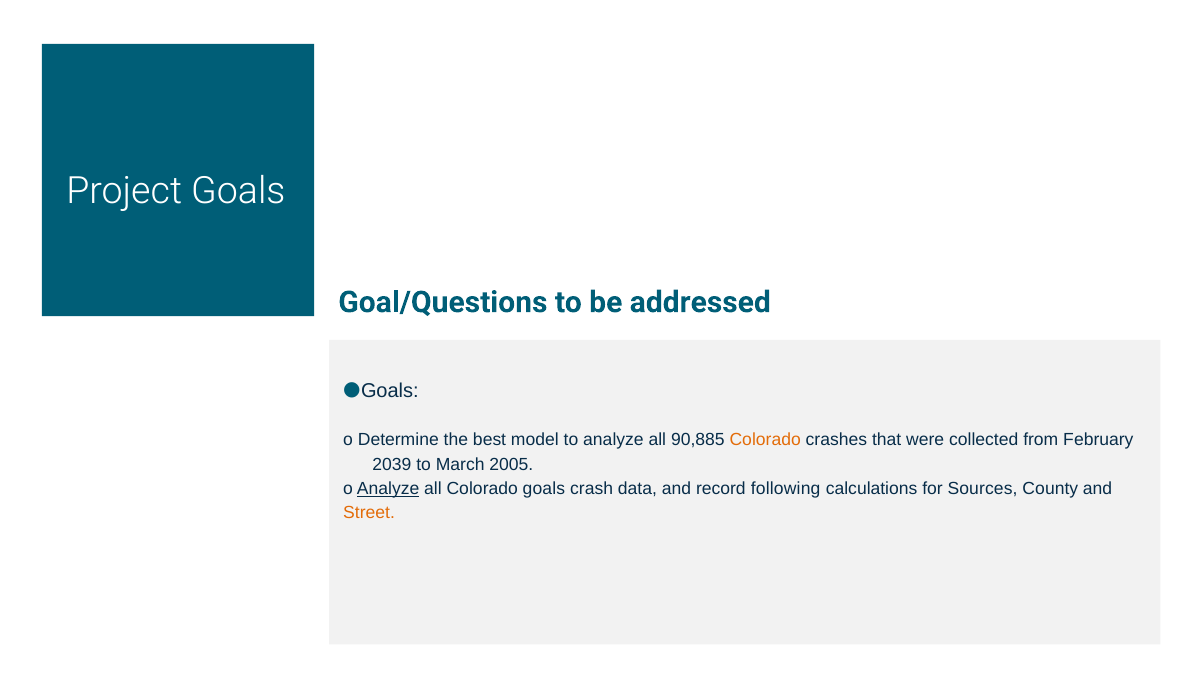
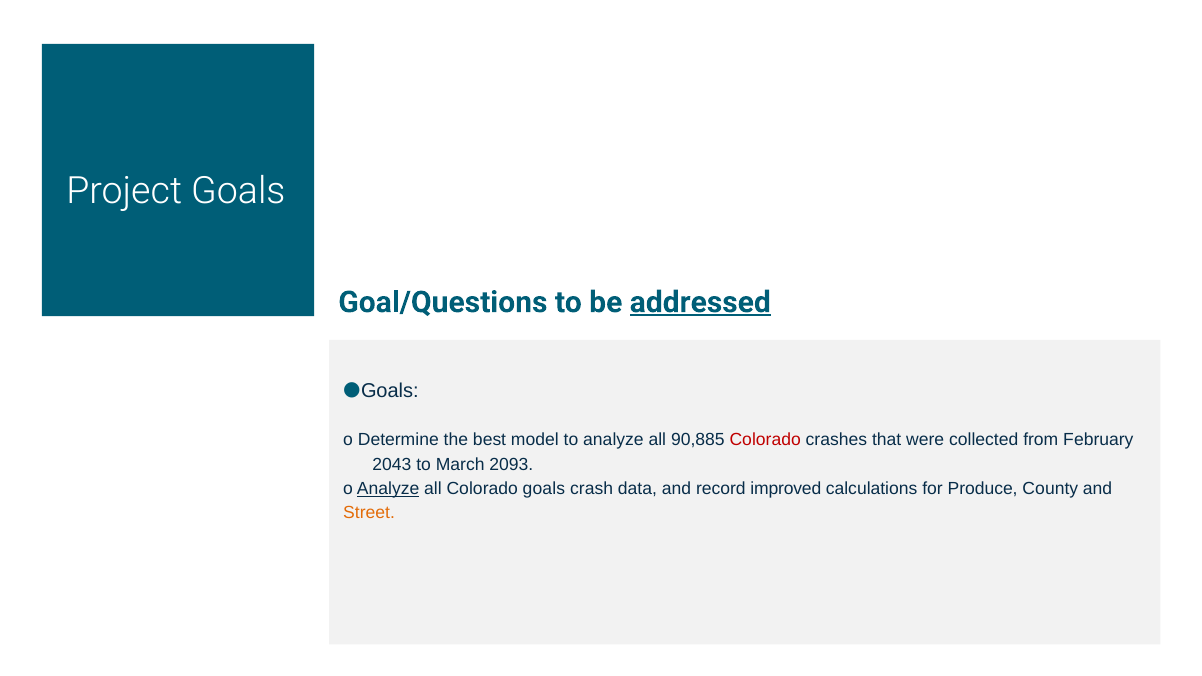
addressed underline: none -> present
Colorado at (765, 440) colour: orange -> red
2039: 2039 -> 2043
2005: 2005 -> 2093
following: following -> improved
Sources: Sources -> Produce
